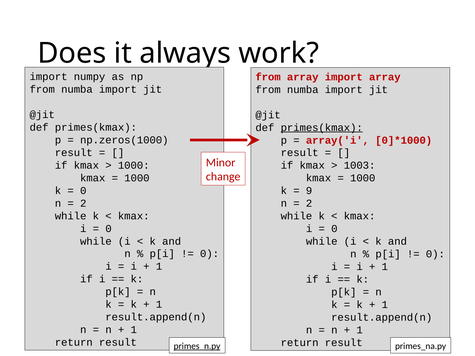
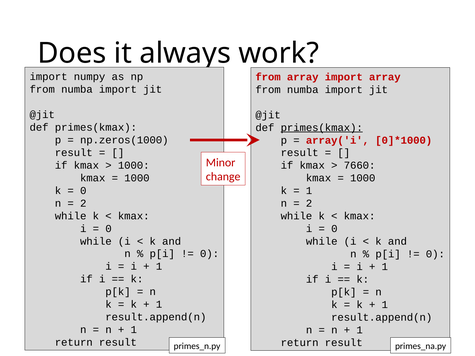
1003: 1003 -> 7660
9 at (309, 191): 9 -> 1
primes_n.py underline: present -> none
